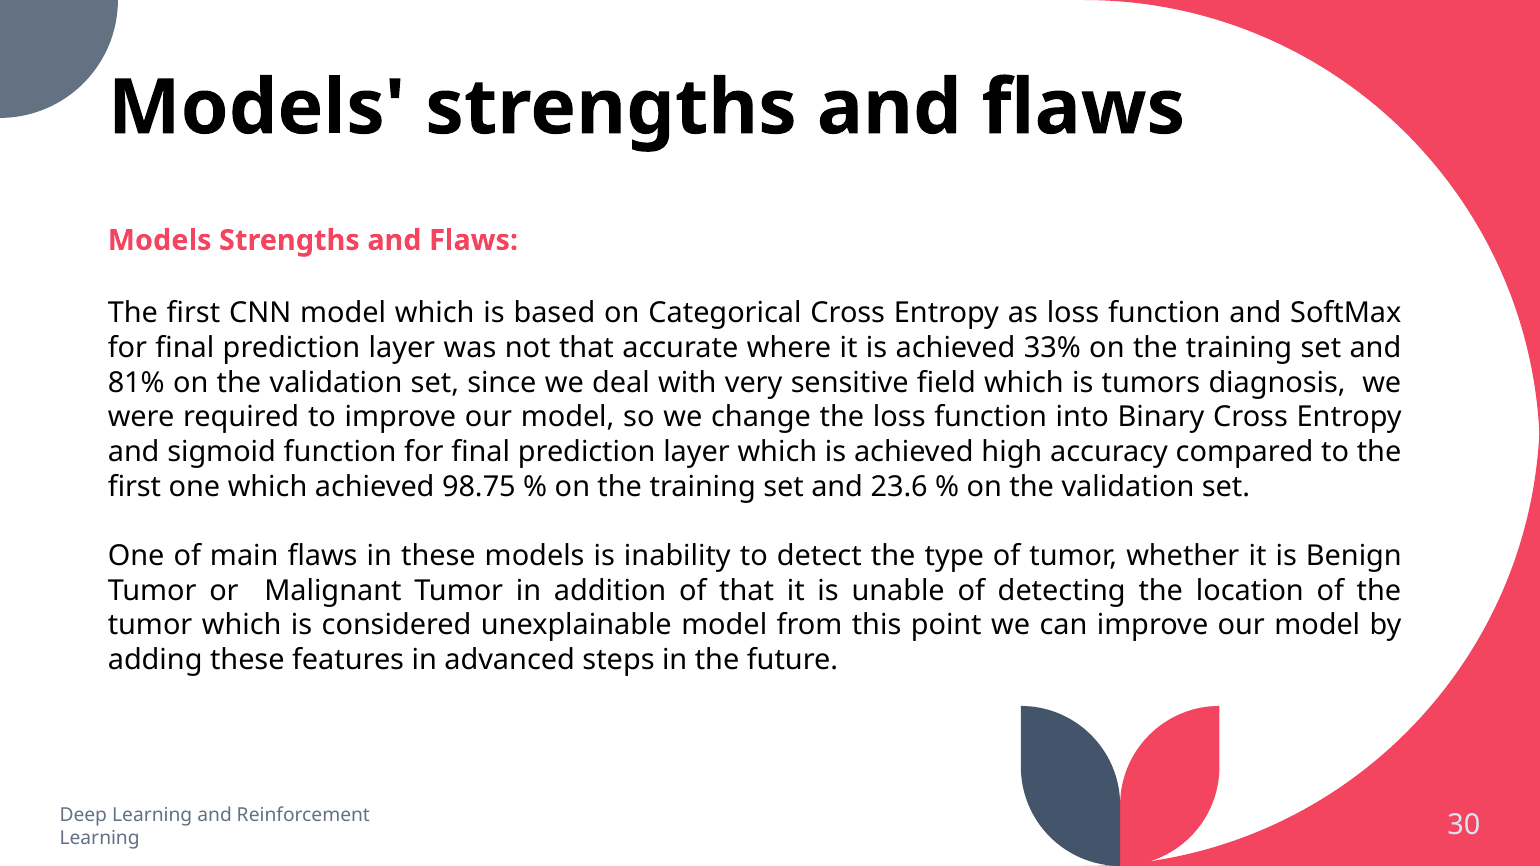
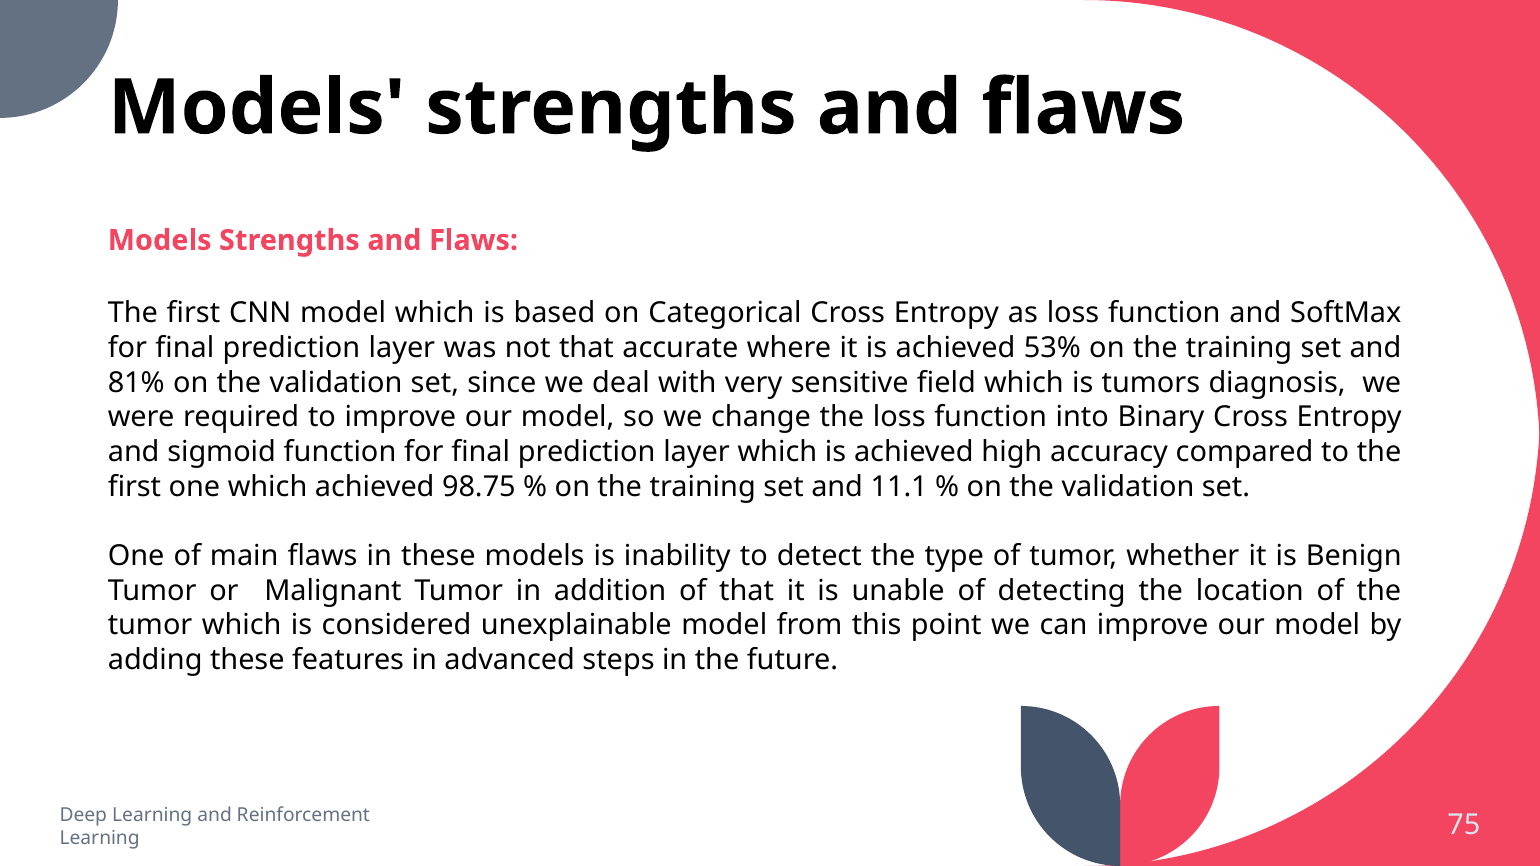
33%: 33% -> 53%
23.6: 23.6 -> 11.1
30: 30 -> 75
